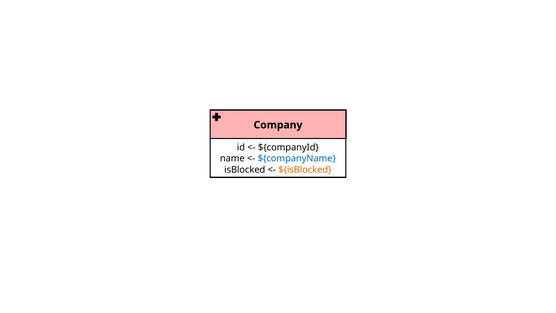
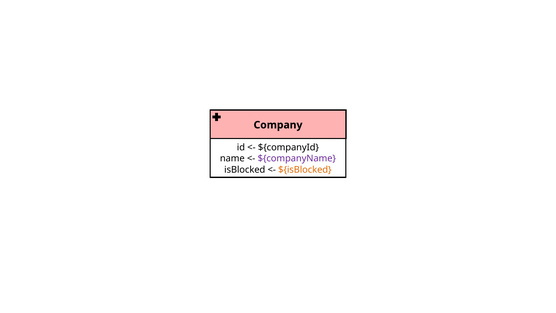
${companyName colour: blue -> purple
